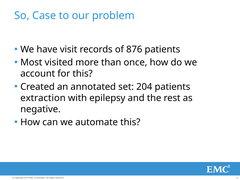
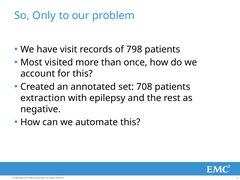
Case: Case -> Only
876: 876 -> 798
204: 204 -> 708
